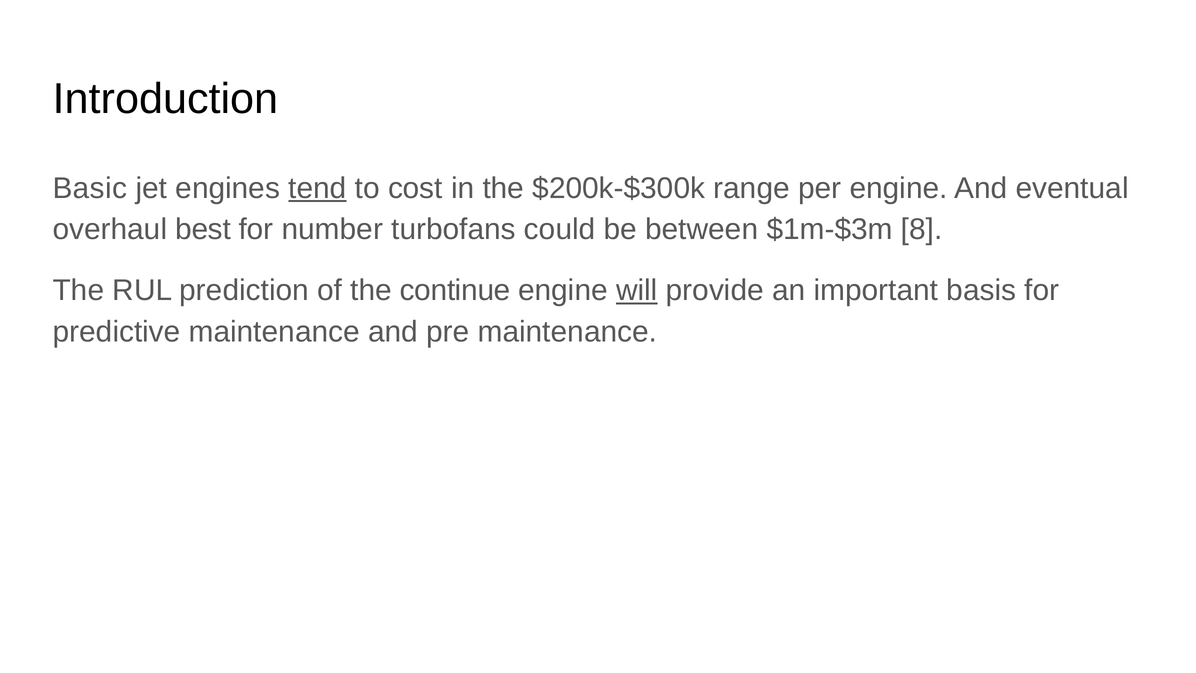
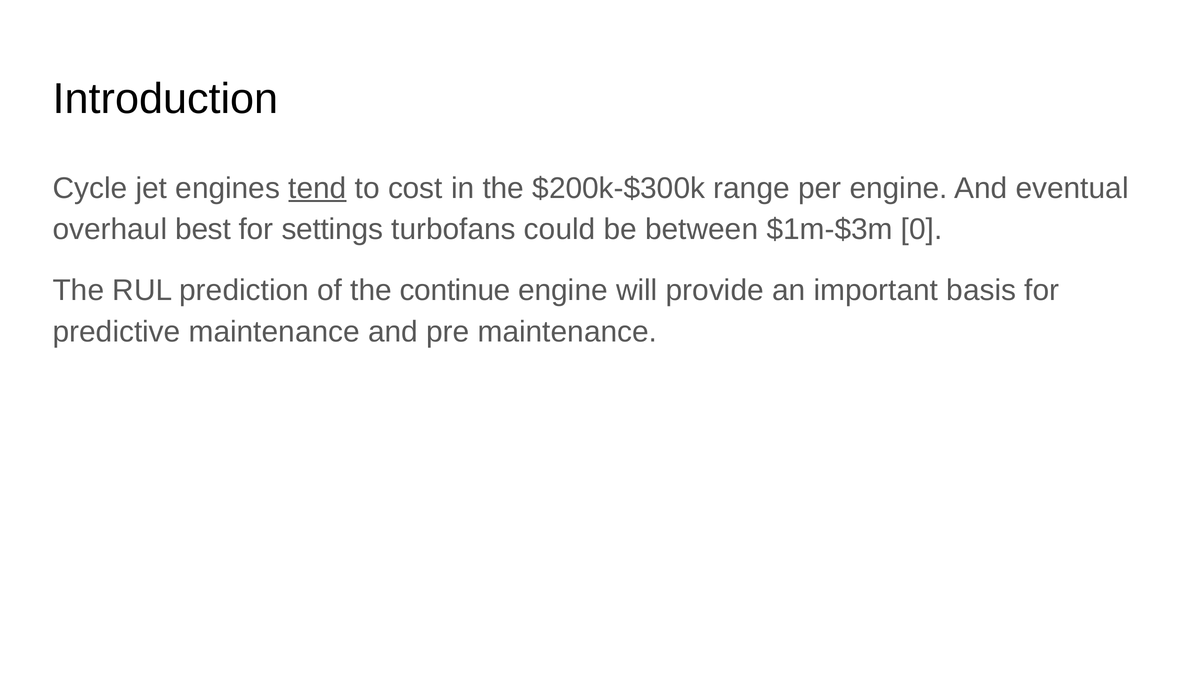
Basic: Basic -> Cycle
number: number -> settings
8: 8 -> 0
will underline: present -> none
